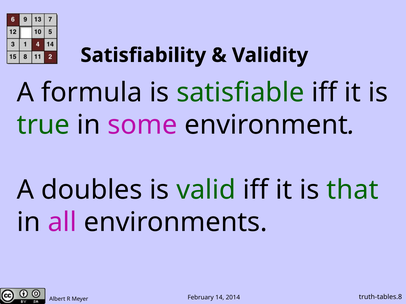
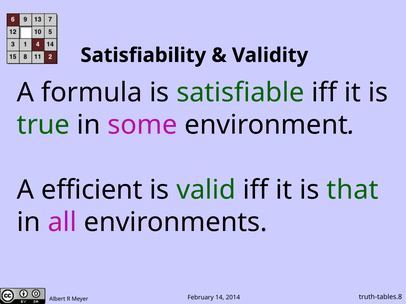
doubles: doubles -> efficient
